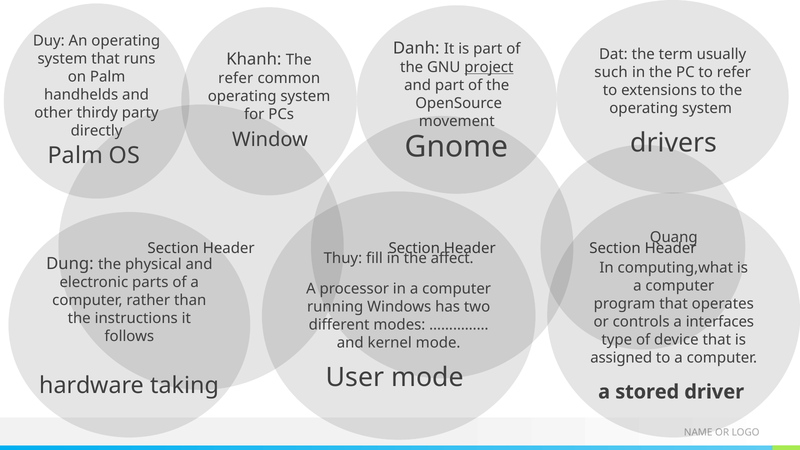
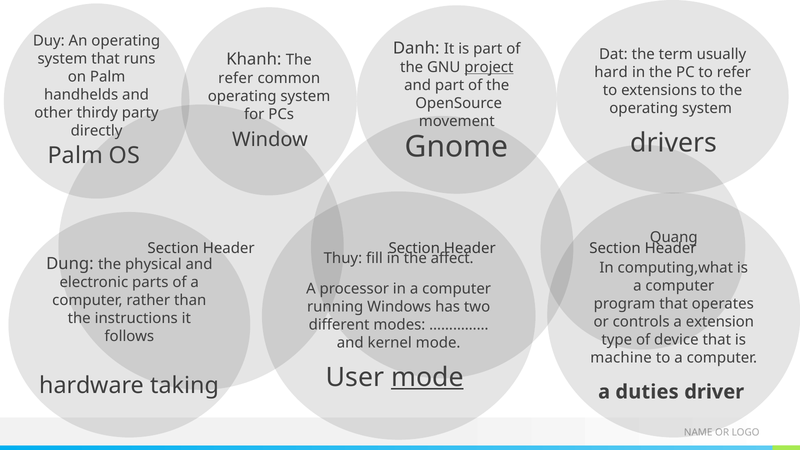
such: such -> hard
interfaces: interfaces -> extension
assigned: assigned -> machine
mode at (427, 377) underline: none -> present
stored: stored -> duties
